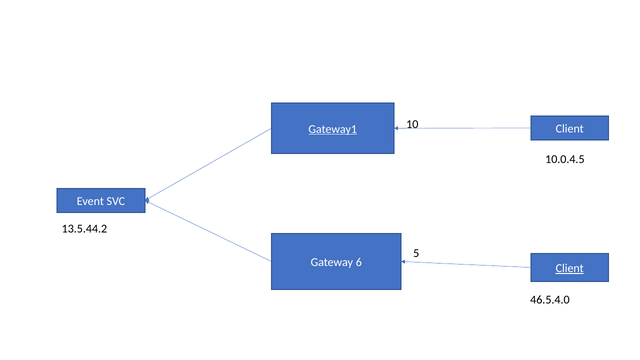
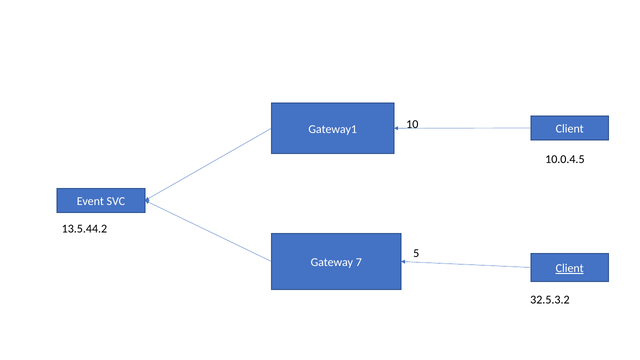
Gateway1 underline: present -> none
6: 6 -> 7
46.5.4.0: 46.5.4.0 -> 32.5.3.2
